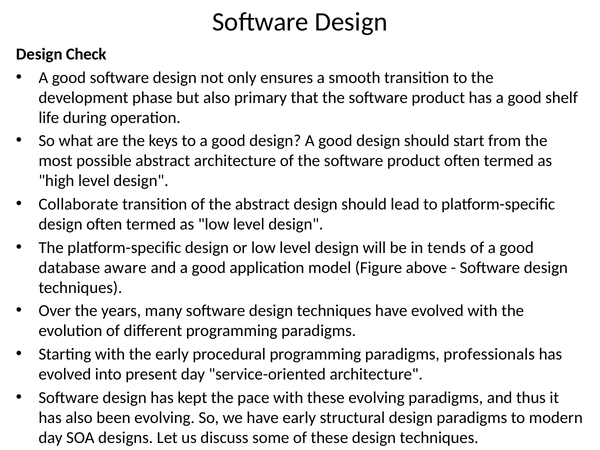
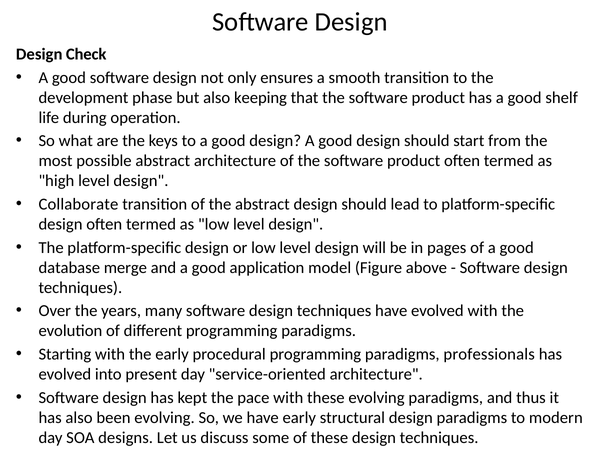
primary: primary -> keeping
tends: tends -> pages
aware: aware -> merge
